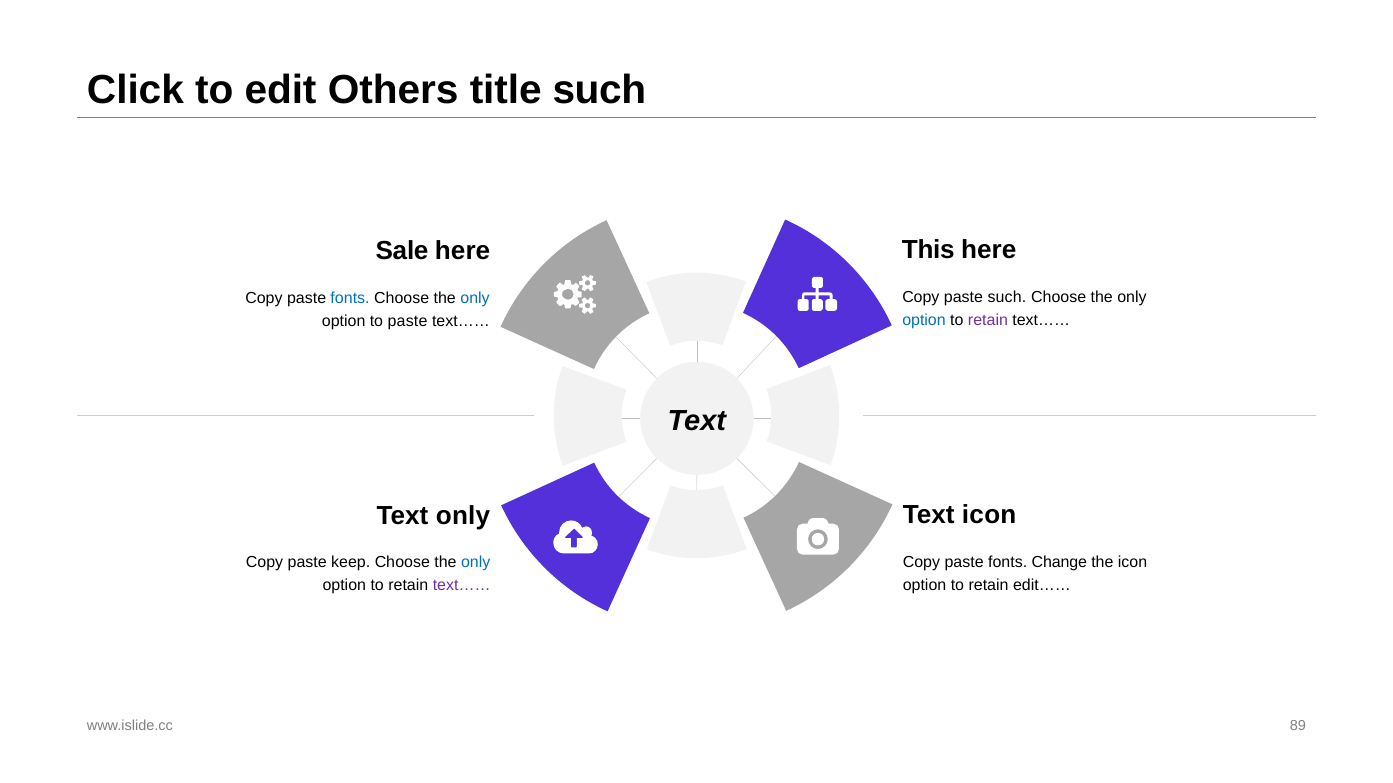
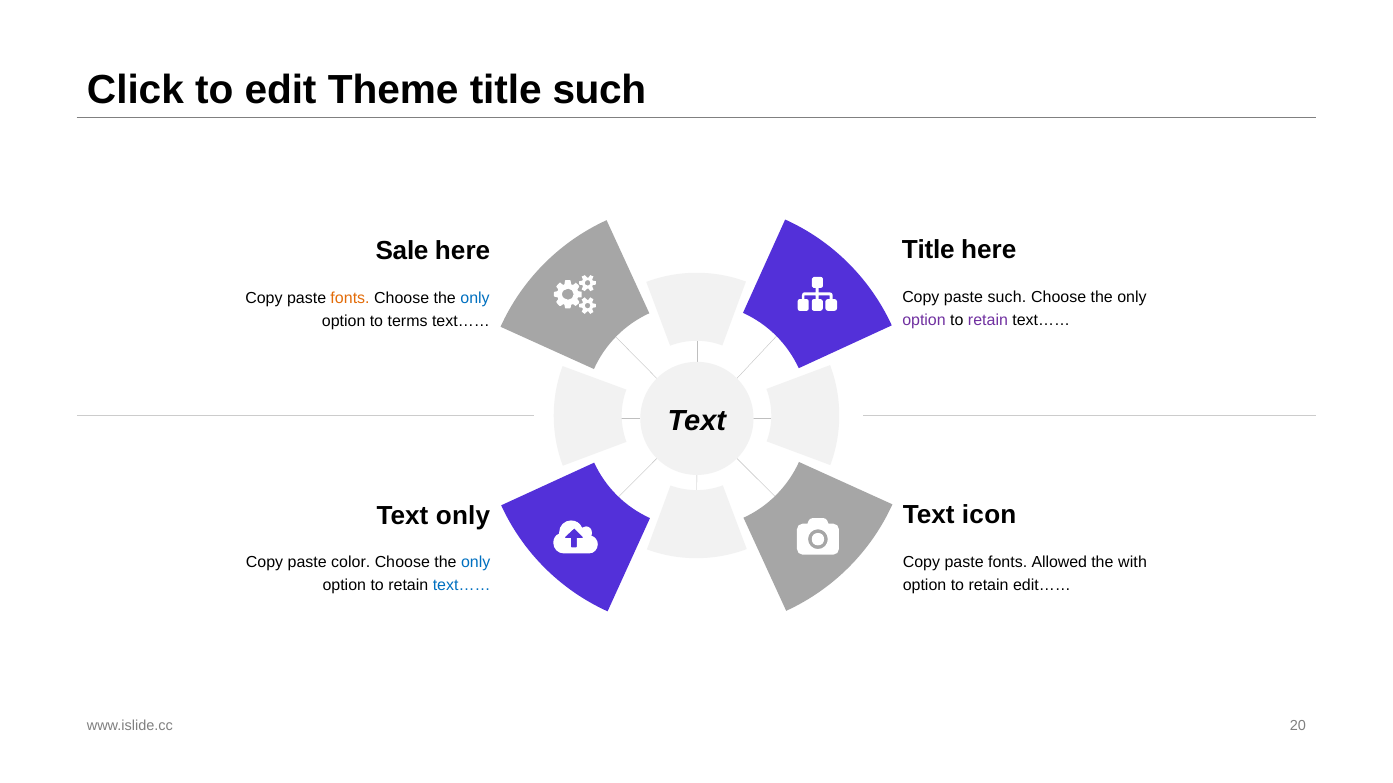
Others: Others -> Theme
This at (928, 251): This -> Title
fonts at (350, 298) colour: blue -> orange
option at (924, 321) colour: blue -> purple
to paste: paste -> terms
Change: Change -> Allowed
the icon: icon -> with
keep: keep -> color
text…… at (462, 586) colour: purple -> blue
89: 89 -> 20
